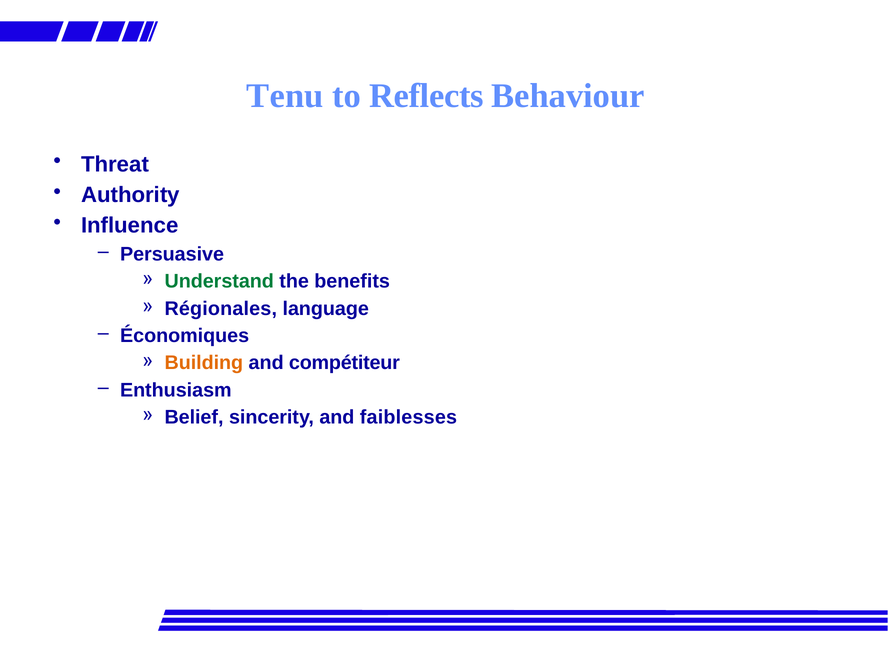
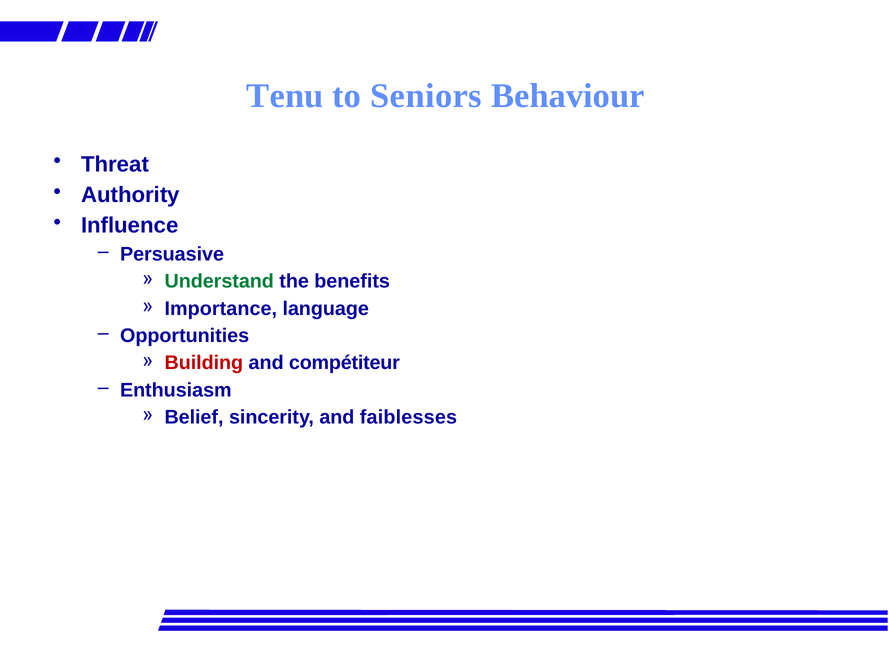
Reflects: Reflects -> Seniors
Régionales: Régionales -> Importance
Économiques: Économiques -> Opportunities
Building colour: orange -> red
